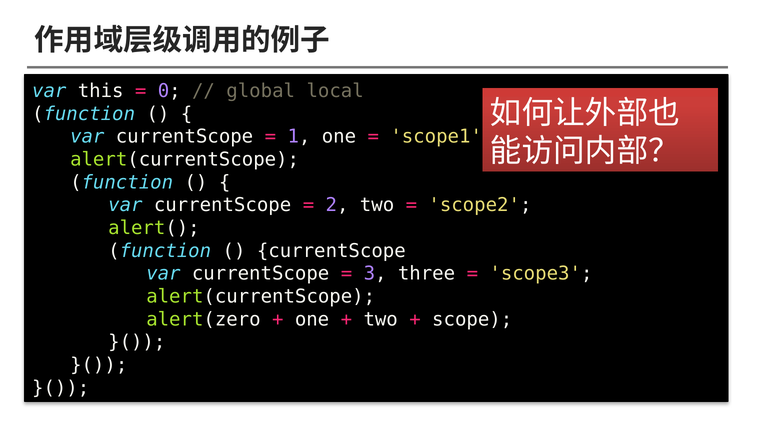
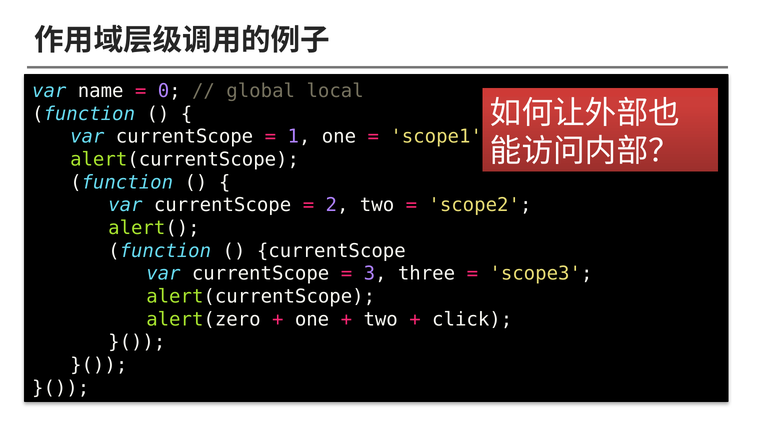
this: this -> name
scope: scope -> click
